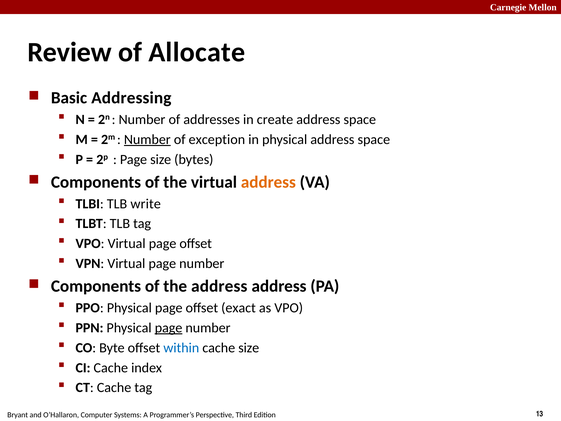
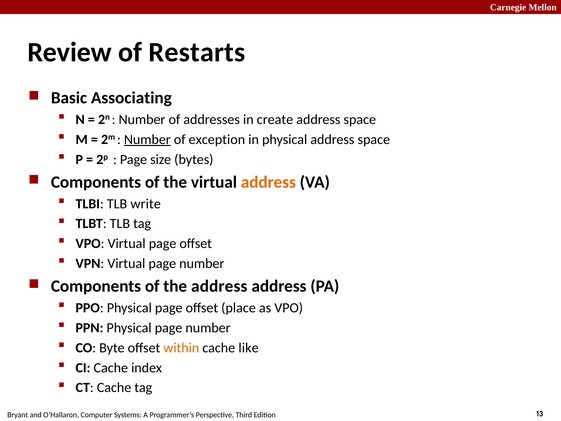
Allocate: Allocate -> Restarts
Addressing: Addressing -> Associating
exact: exact -> place
page at (169, 328) underline: present -> none
within colour: blue -> orange
cache size: size -> like
